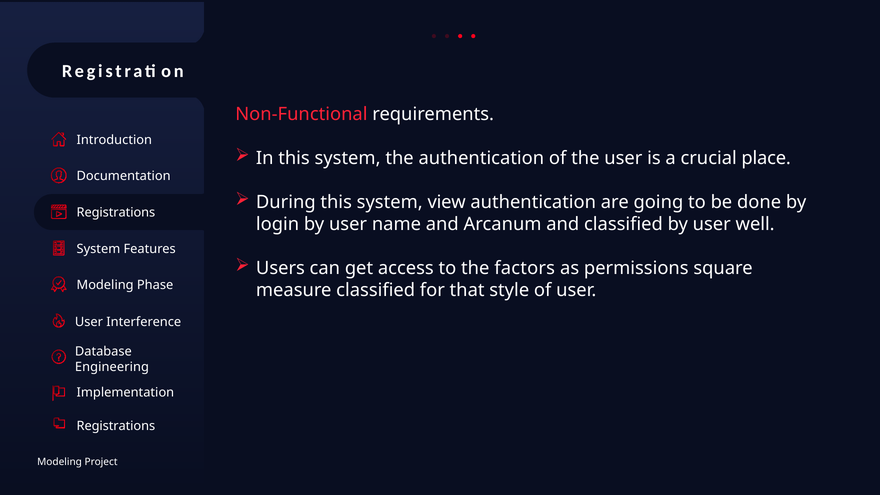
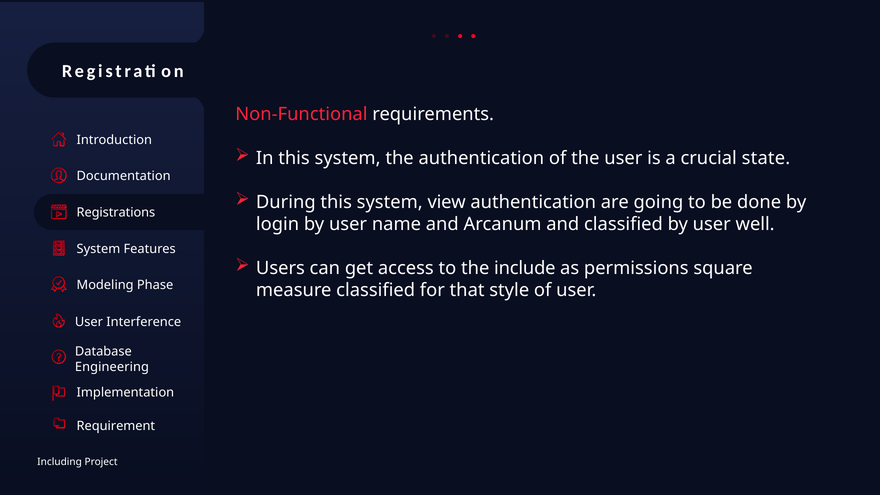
place: place -> state
factors: factors -> include
Registrations at (116, 426): Registrations -> Requirement
Modeling at (60, 462): Modeling -> Including
